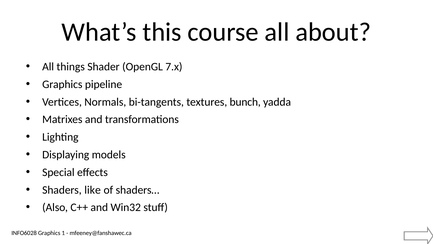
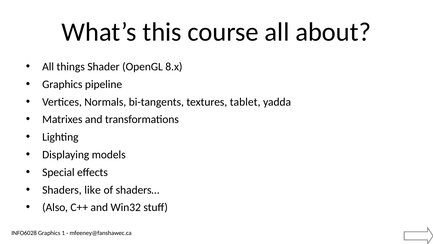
7.x: 7.x -> 8.x
bunch: bunch -> tablet
